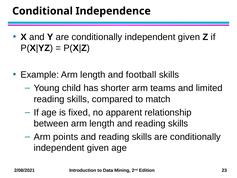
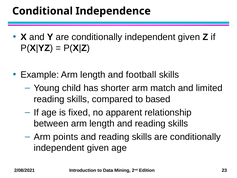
teams: teams -> match
match: match -> based
